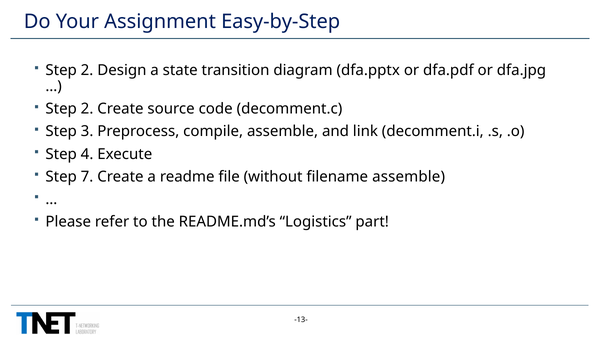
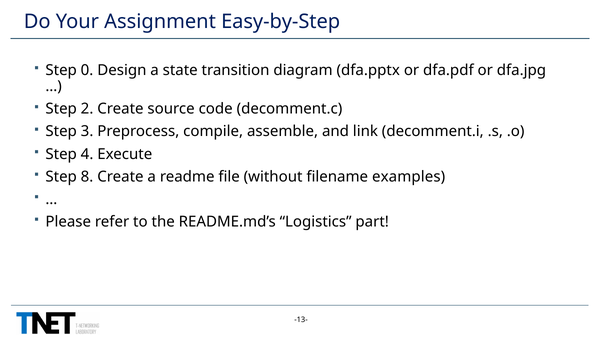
2 at (87, 70): 2 -> 0
7: 7 -> 8
filename assemble: assemble -> examples
